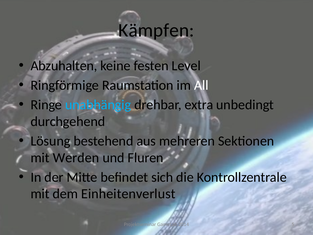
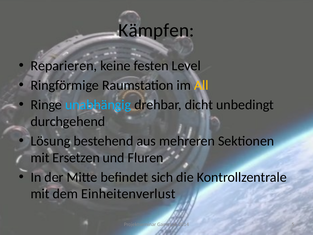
Abzuhalten: Abzuhalten -> Reparieren
All colour: white -> yellow
extra: extra -> dicht
Werden: Werden -> Ersetzen
